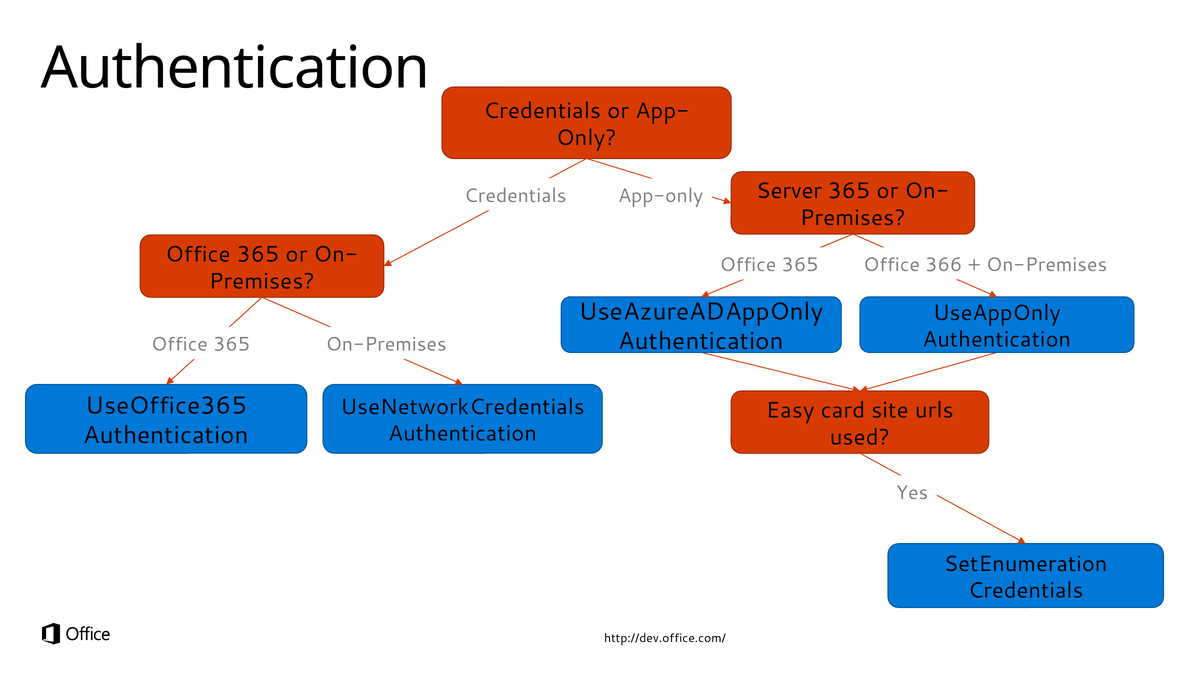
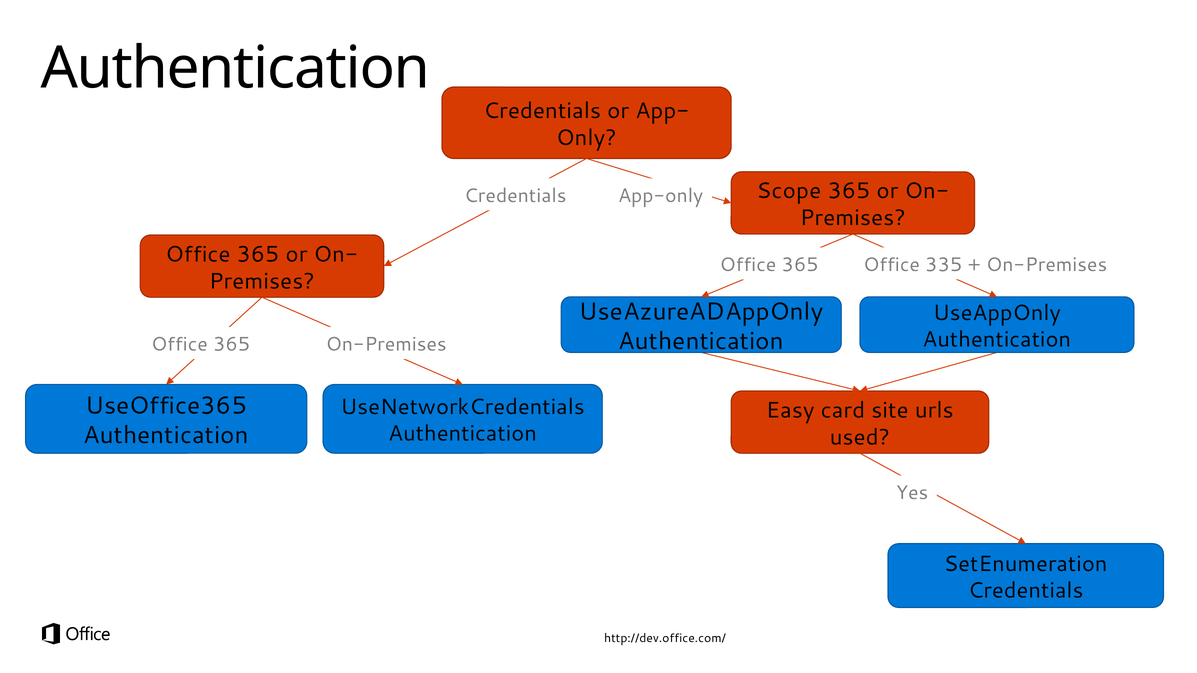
Server: Server -> Scope
366: 366 -> 335
